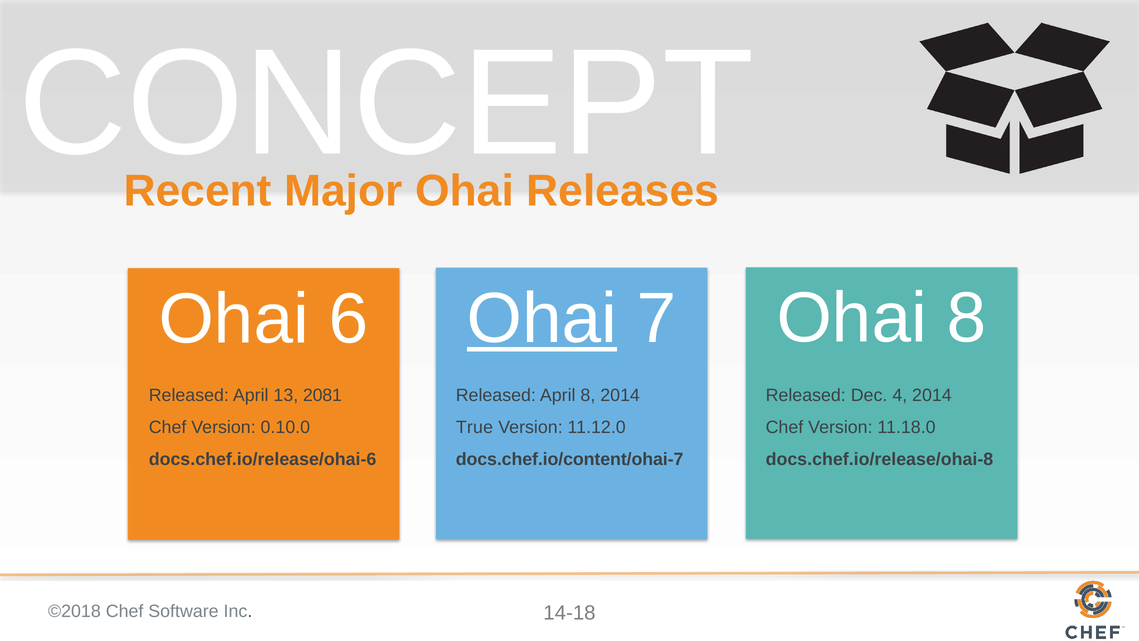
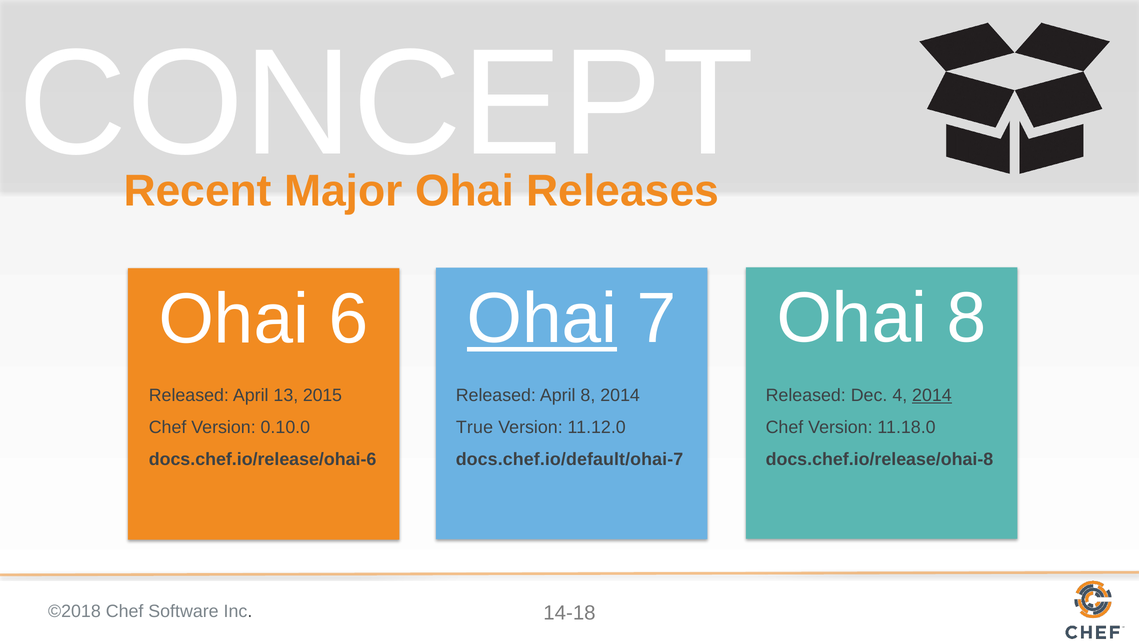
2081: 2081 -> 2015
2014 at (932, 395) underline: none -> present
docs.chef.io/content/ohai-7: docs.chef.io/content/ohai-7 -> docs.chef.io/default/ohai-7
